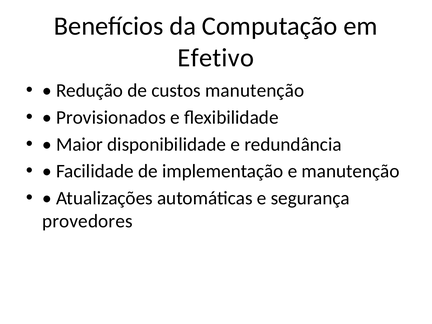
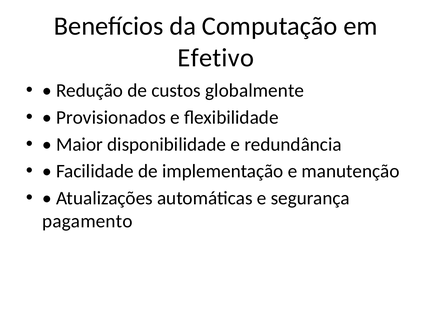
custos manutenção: manutenção -> globalmente
provedores: provedores -> pagamento
